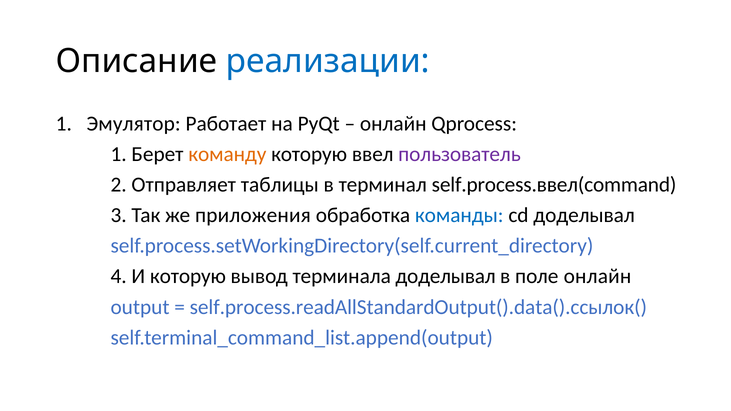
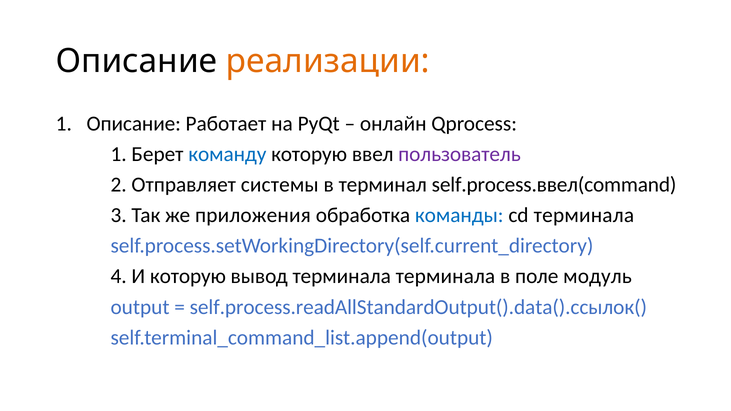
реализации colour: blue -> orange
1 Эмулятор: Эмулятор -> Описание
команду colour: orange -> blue
таблицы: таблицы -> системы
cd доделывал: доделывал -> терминала
терминала доделывал: доделывал -> терминала
поле онлайн: онлайн -> модуль
